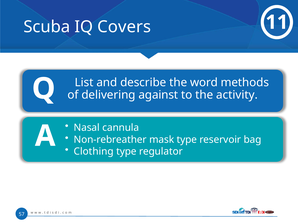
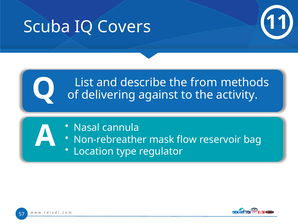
word: word -> from
mask type: type -> flow
Clothing: Clothing -> Location
